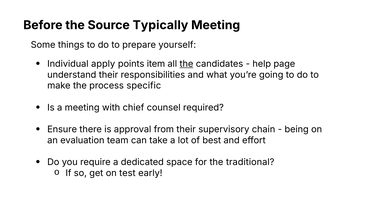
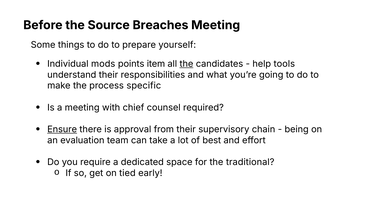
Typically: Typically -> Breaches
apply: apply -> mods
page: page -> tools
Ensure underline: none -> present
test: test -> tied
